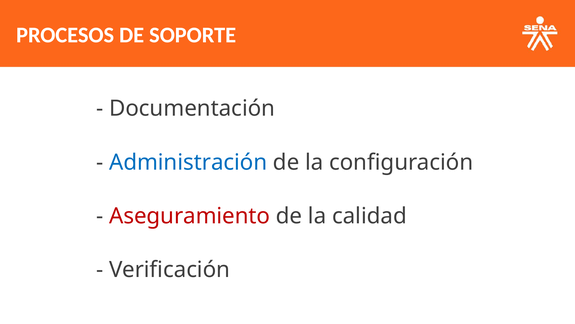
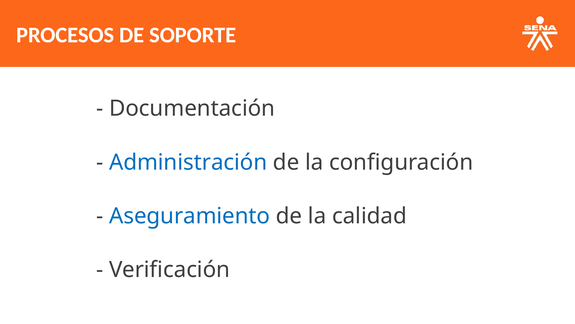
Aseguramiento colour: red -> blue
